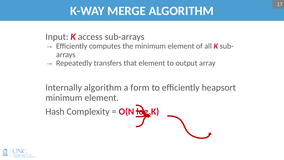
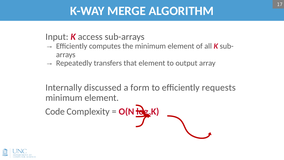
Internally algorithm: algorithm -> discussed
heapsort: heapsort -> requests
Hash: Hash -> Code
